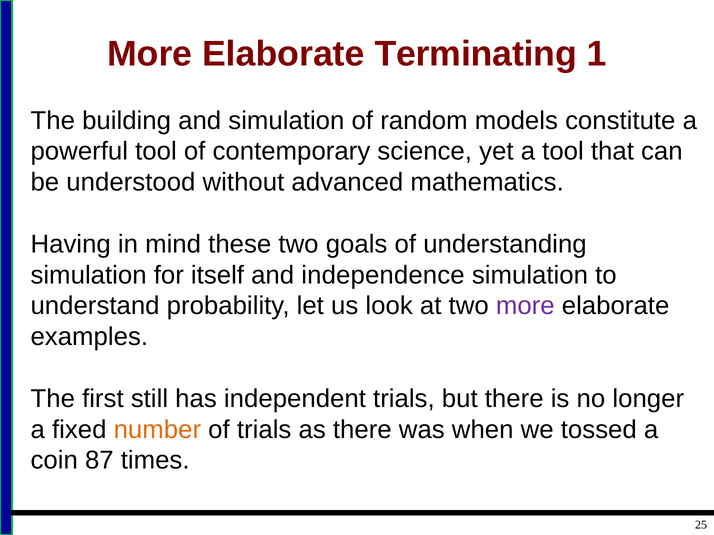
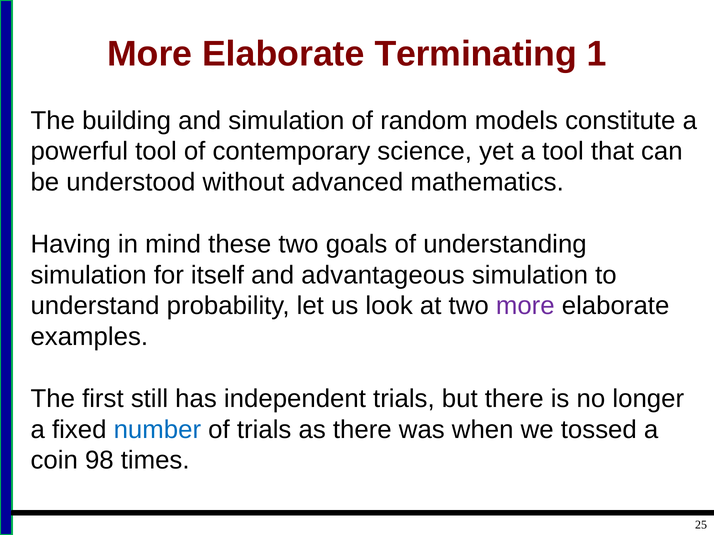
independence: independence -> advantageous
number colour: orange -> blue
87: 87 -> 98
